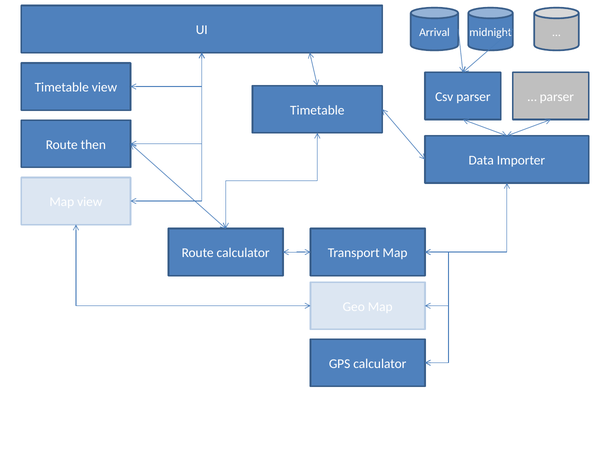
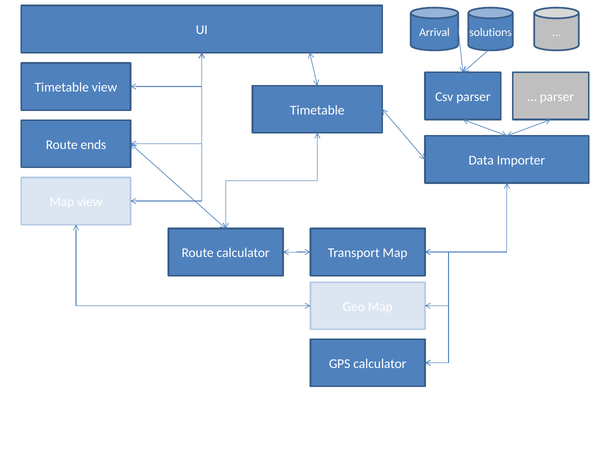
midnight: midnight -> solutions
then: then -> ends
